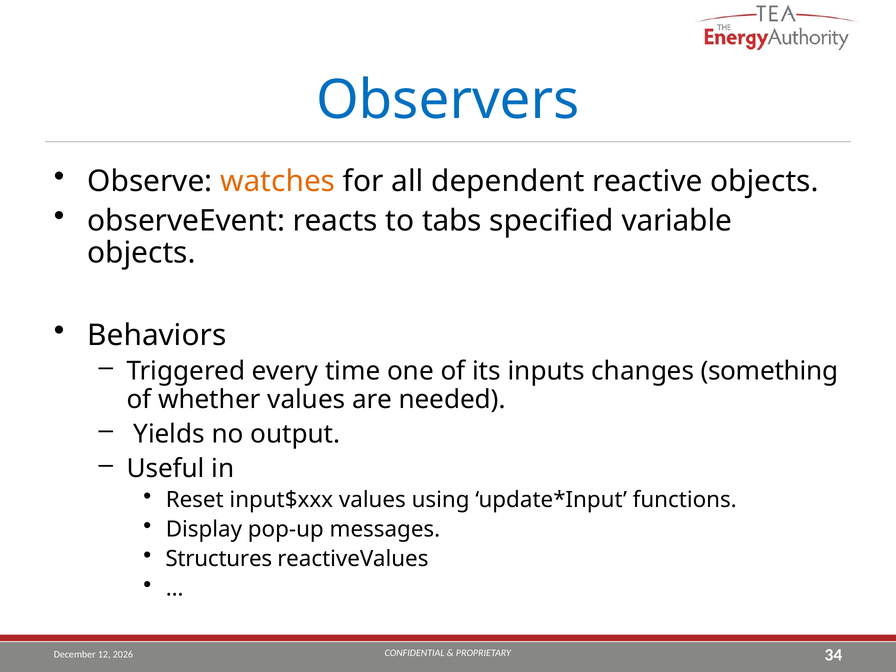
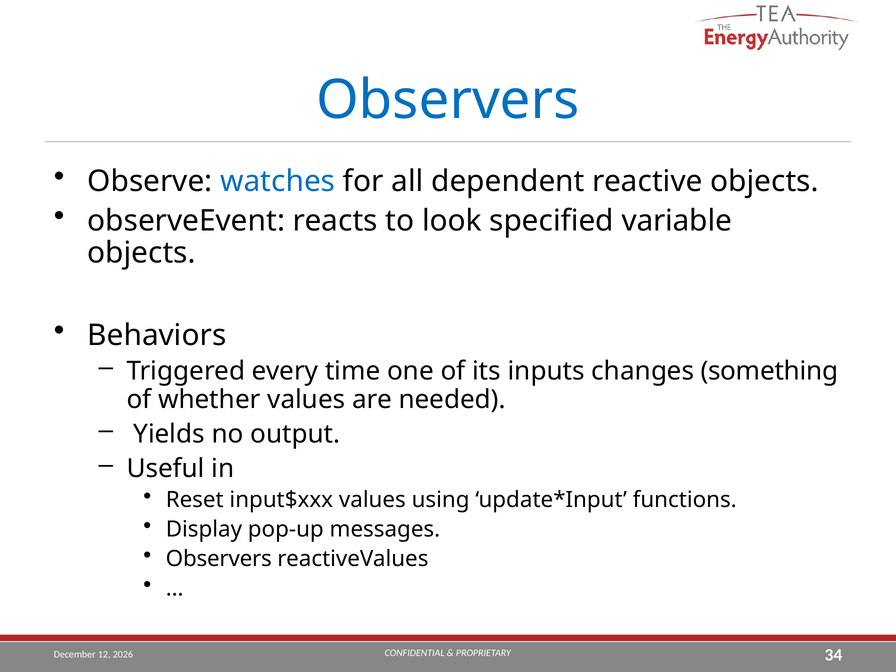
watches colour: orange -> blue
tabs: tabs -> look
Structures at (219, 559): Structures -> Observers
